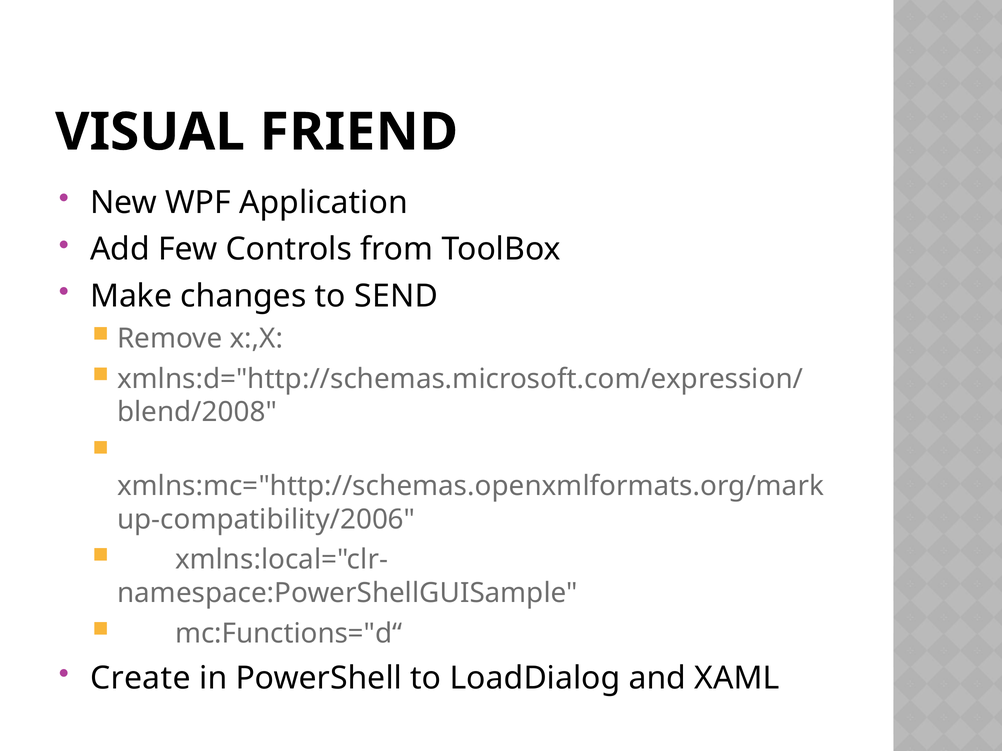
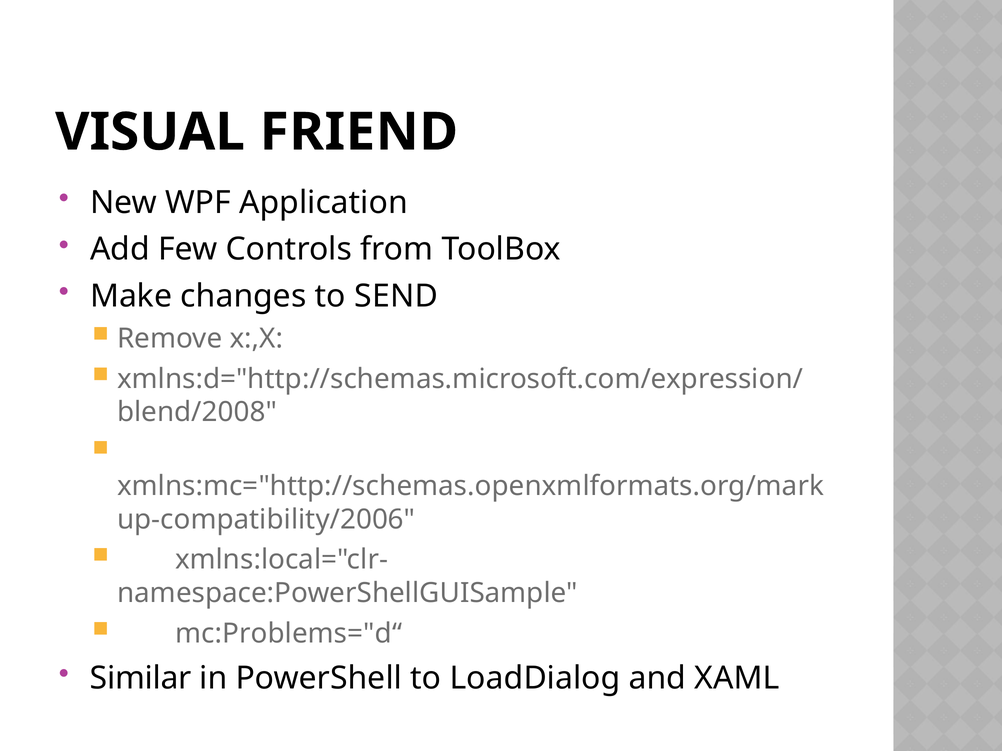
mc:Functions="d“: mc:Functions="d“ -> mc:Problems="d“
Create: Create -> Similar
